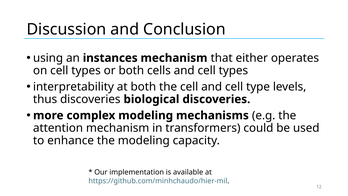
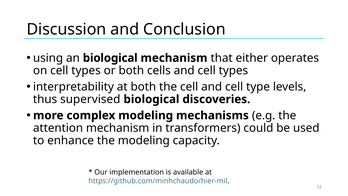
an instances: instances -> biological
thus discoveries: discoveries -> supervised
